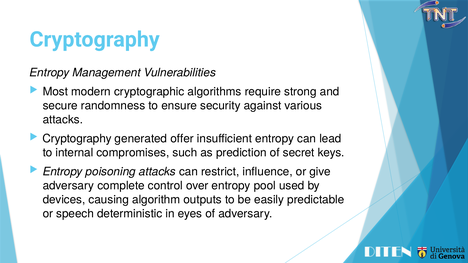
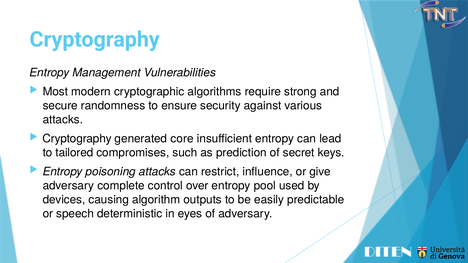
offer: offer -> core
internal: internal -> tailored
